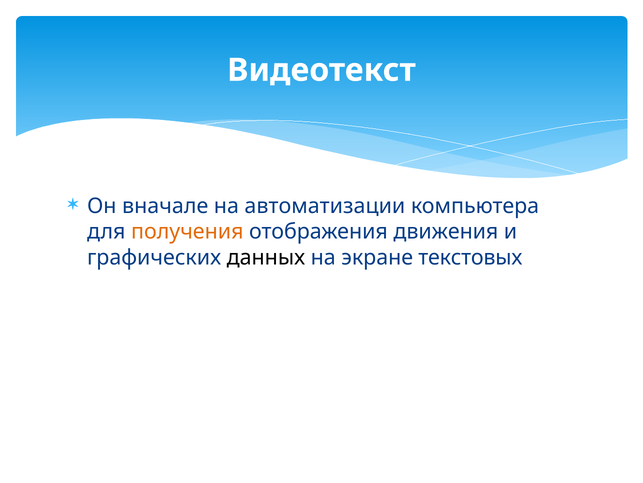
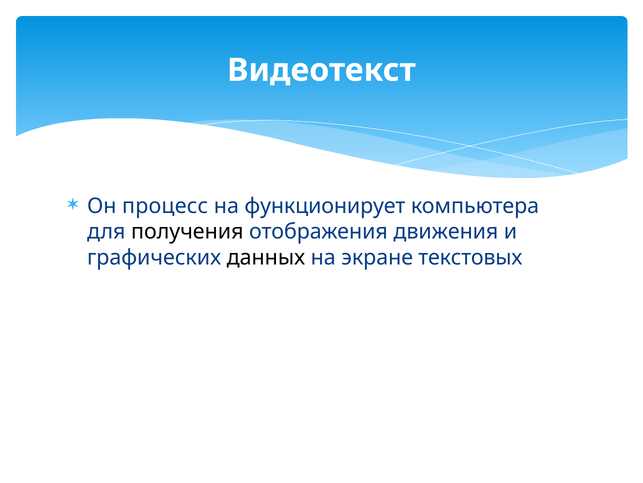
вначале: вначале -> процесс
автоматизации: автоматизации -> функционирует
получения colour: orange -> black
